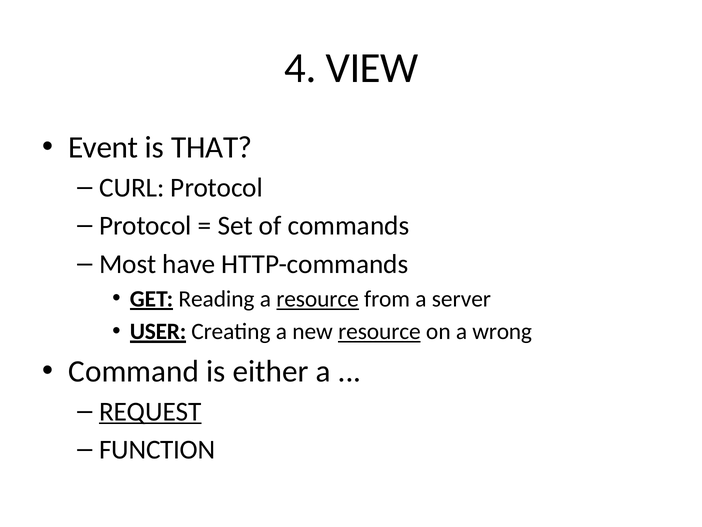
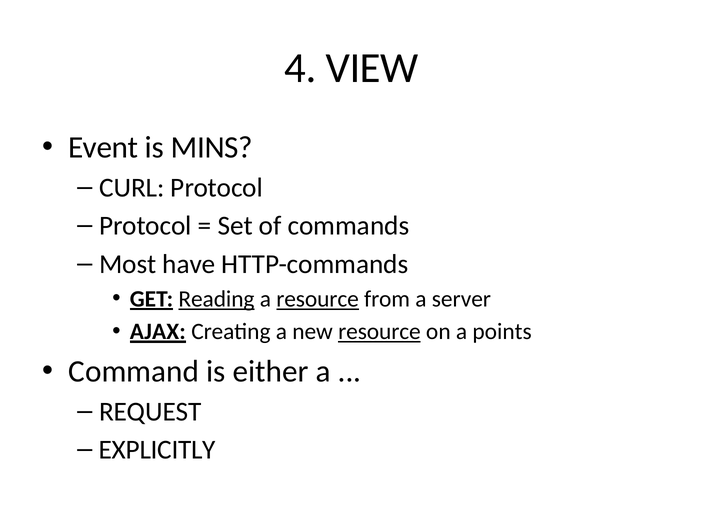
THAT: THAT -> MINS
Reading underline: none -> present
USER: USER -> AJAX
wrong: wrong -> points
REQUEST underline: present -> none
FUNCTION: FUNCTION -> EXPLICITLY
